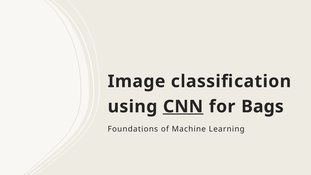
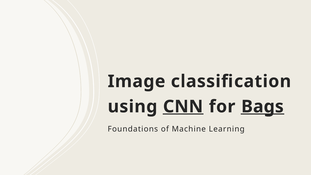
Bags underline: none -> present
